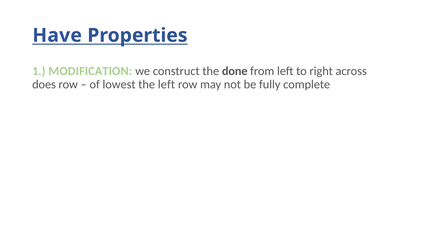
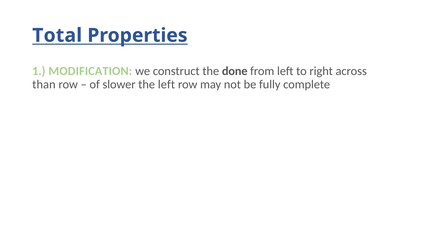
Have: Have -> Total
does: does -> than
lowest: lowest -> slower
